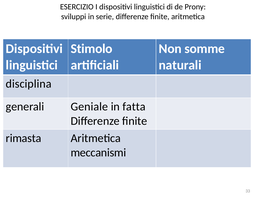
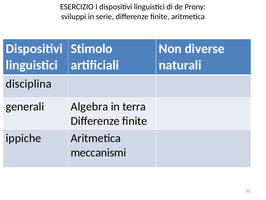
somme: somme -> diverse
Geniale: Geniale -> Algebra
fatta: fatta -> terra
rimasta: rimasta -> ippiche
